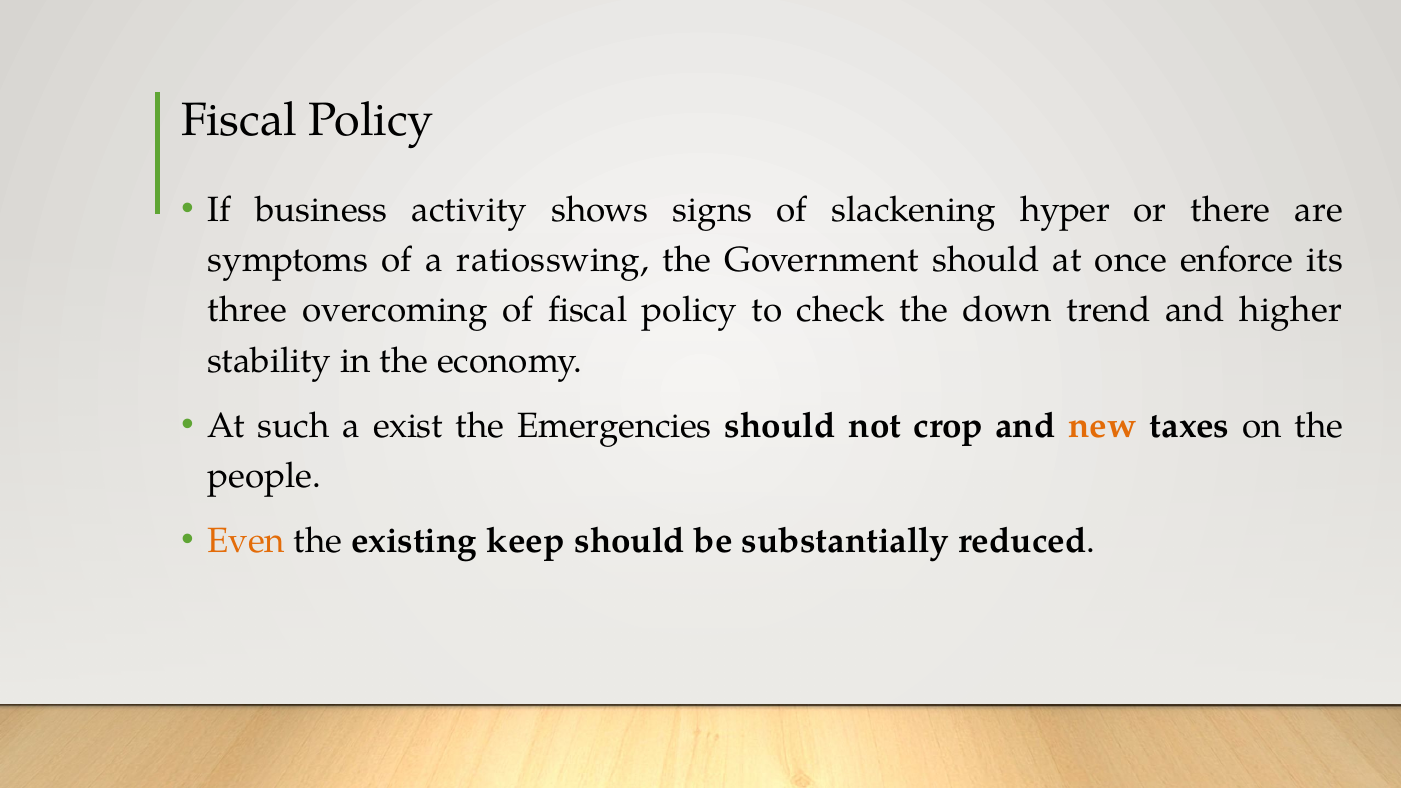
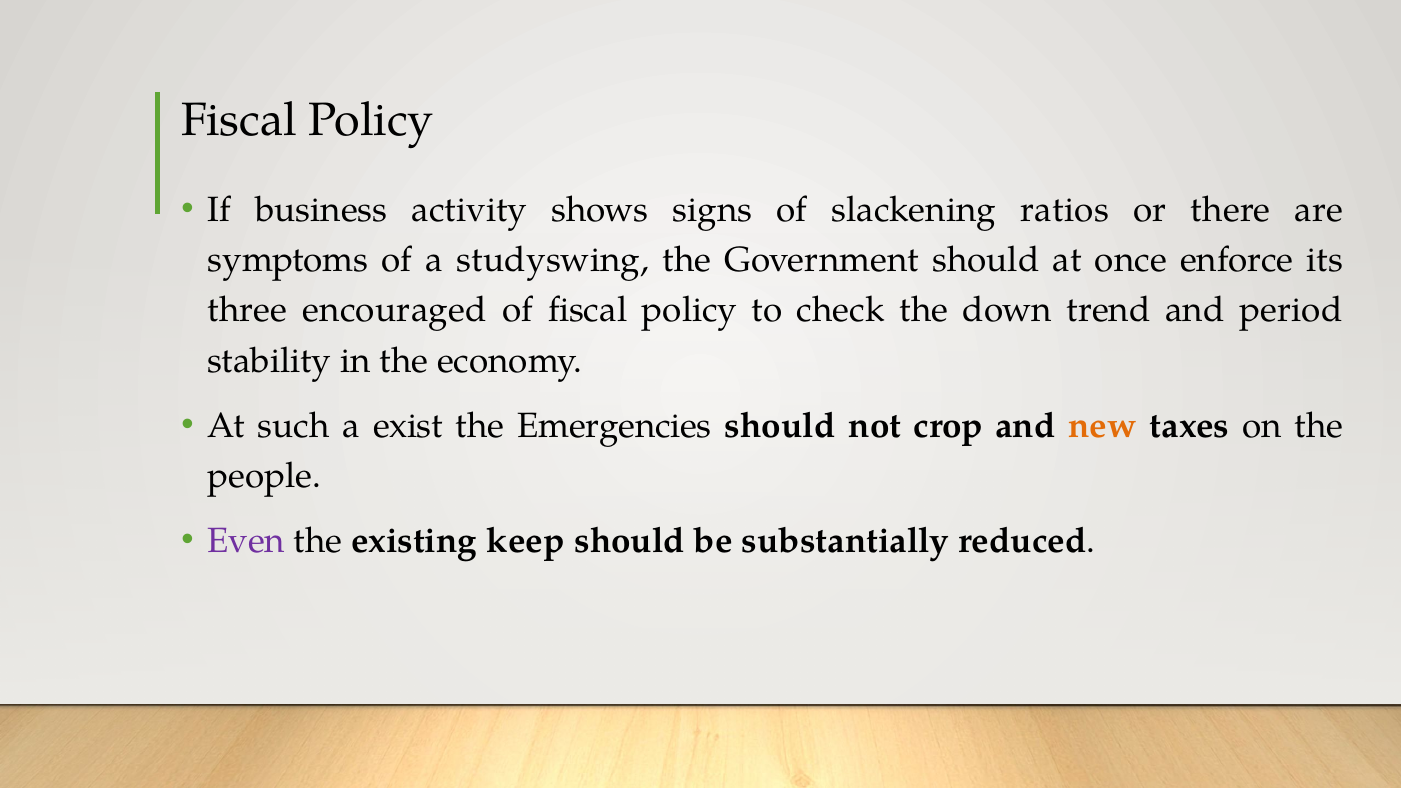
hyper: hyper -> ratios
ratios: ratios -> study
overcoming: overcoming -> encouraged
higher: higher -> period
Even colour: orange -> purple
